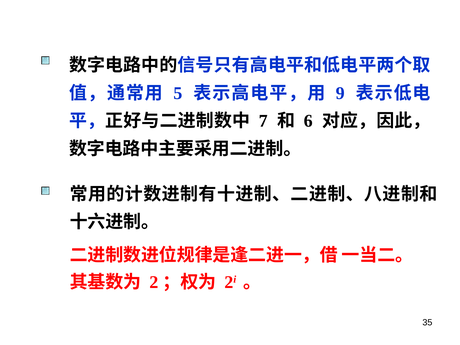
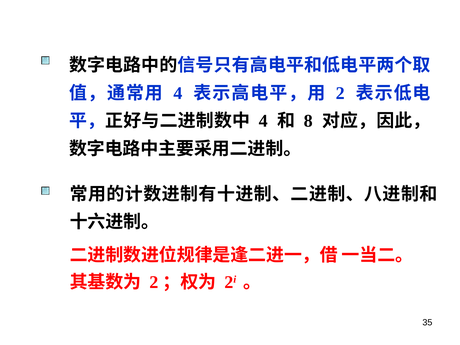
5 at (178, 93): 5 -> 4
9 at (340, 93): 9 -> 2
7 at (263, 121): 7 -> 4
6: 6 -> 8
